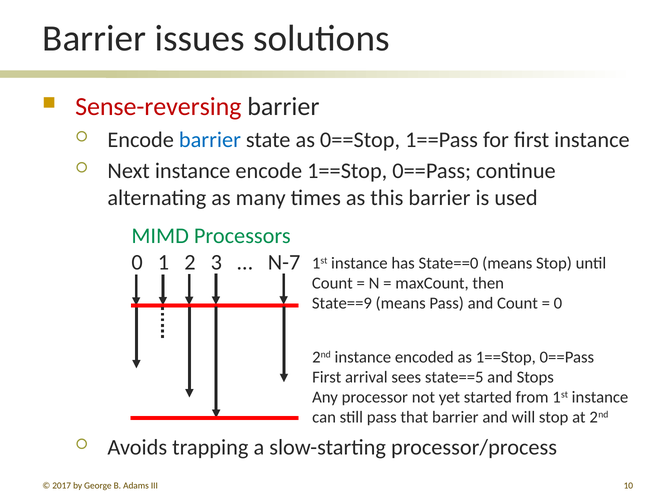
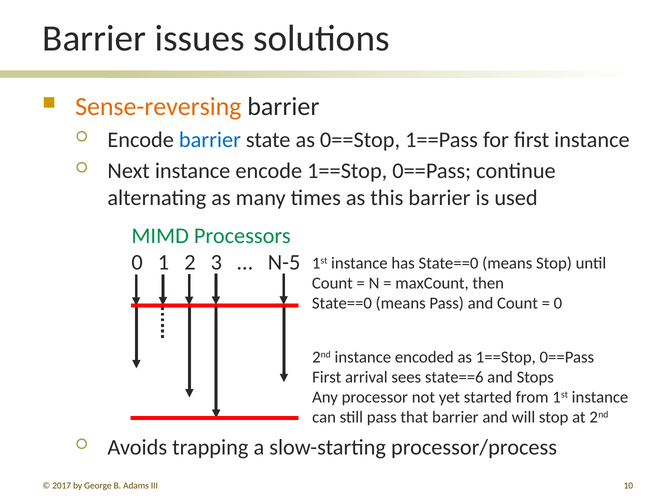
Sense-reversing colour: red -> orange
N-7: N-7 -> N-5
State==9 at (342, 304): State==9 -> State==0
state==5: state==5 -> state==6
